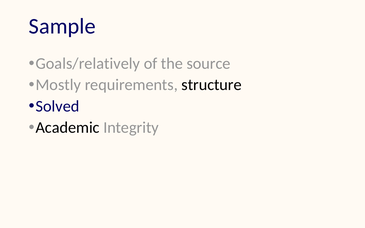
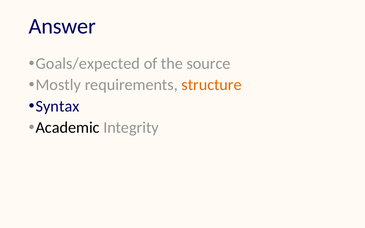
Sample: Sample -> Answer
Goals/relatively: Goals/relatively -> Goals/expected
structure colour: black -> orange
Solved: Solved -> Syntax
